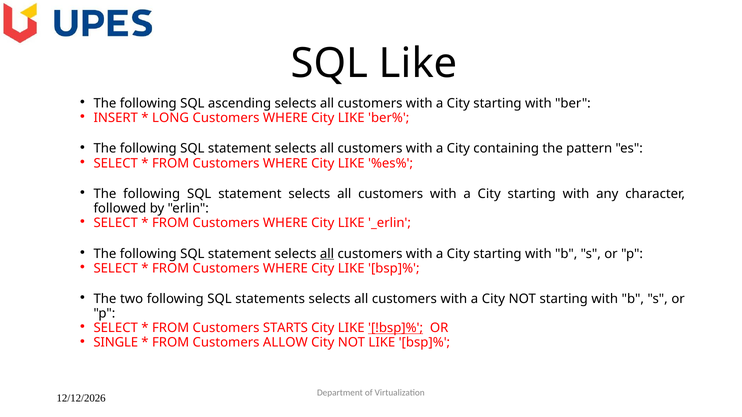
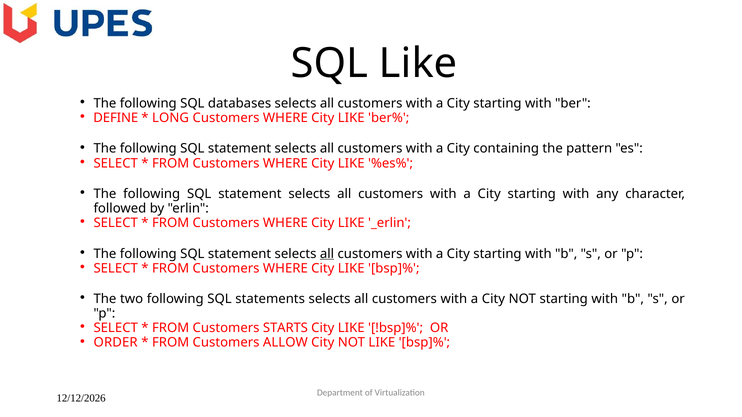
ascending: ascending -> databases
INSERT: INSERT -> DEFINE
!bsp]% underline: present -> none
SINGLE: SINGLE -> ORDER
